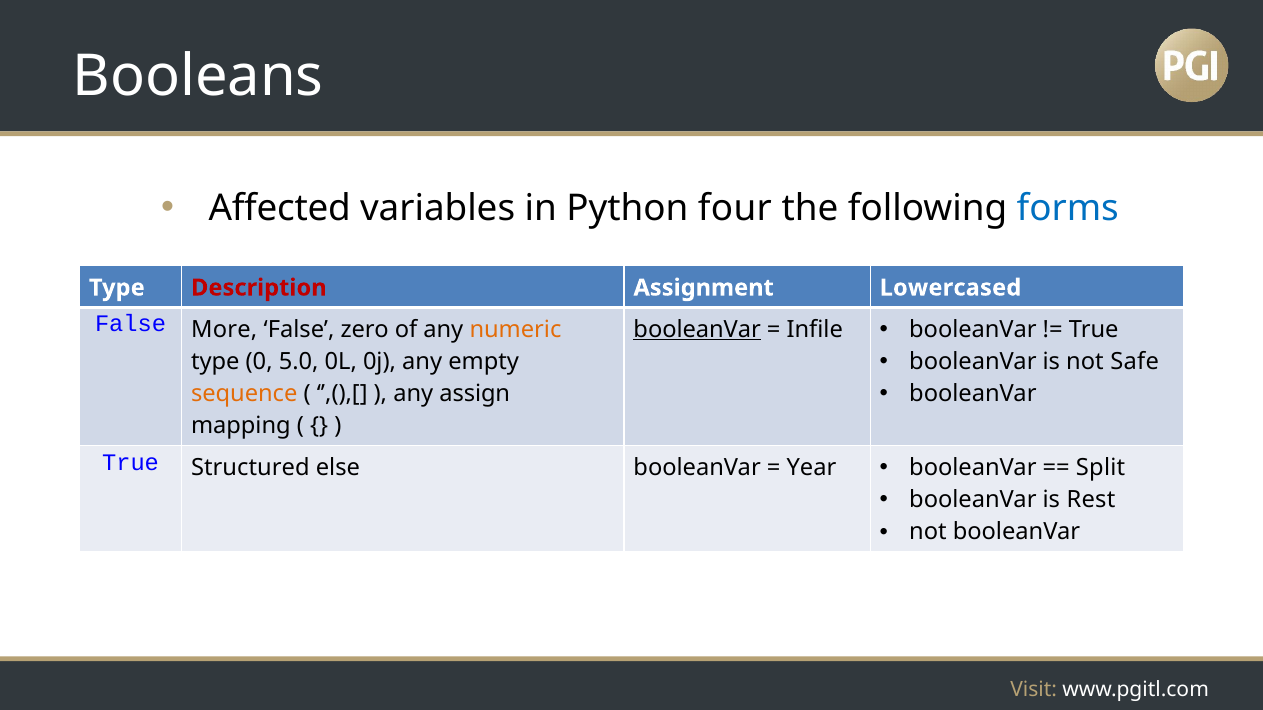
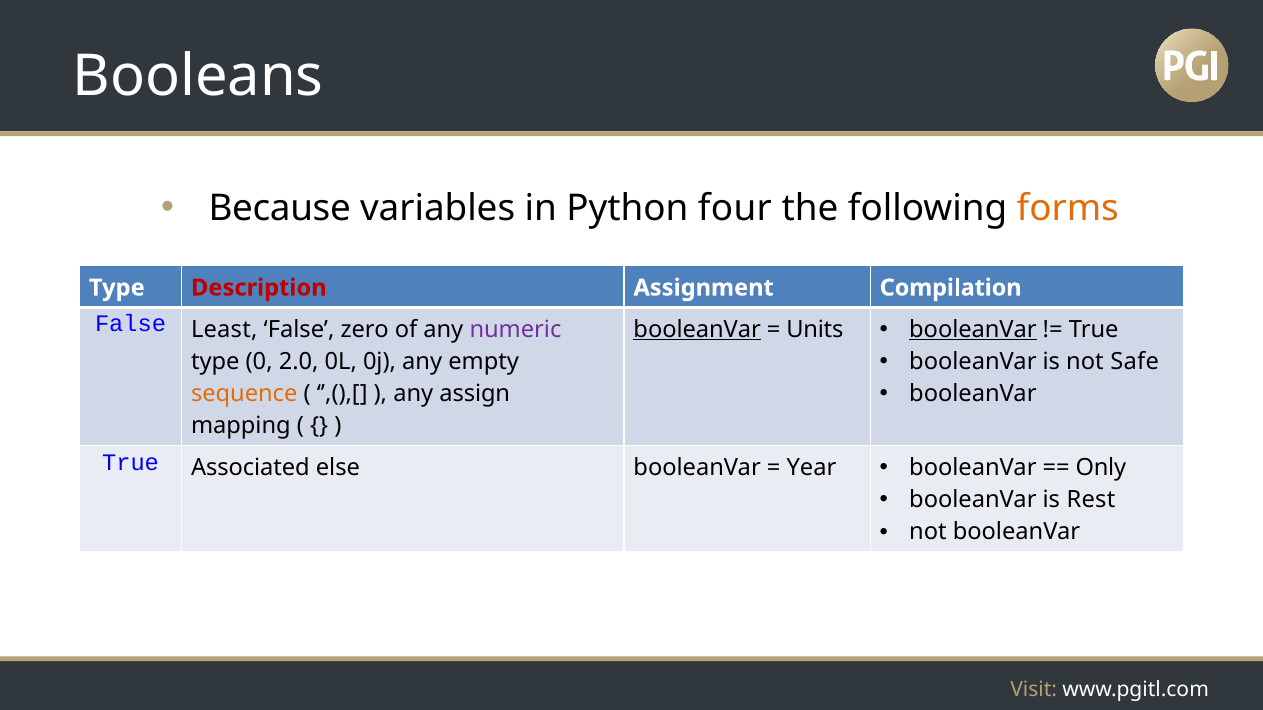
Affected: Affected -> Because
forms colour: blue -> orange
Lowercased: Lowercased -> Compilation
More: More -> Least
numeric colour: orange -> purple
Infile: Infile -> Units
booleanVar at (973, 330) underline: none -> present
5.0: 5.0 -> 2.0
Structured: Structured -> Associated
Split: Split -> Only
